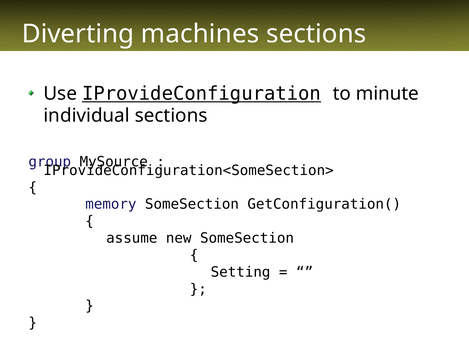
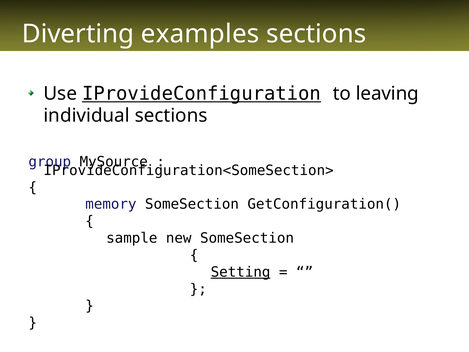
machines: machines -> examples
minute: minute -> leaving
assume: assume -> sample
Setting underline: none -> present
